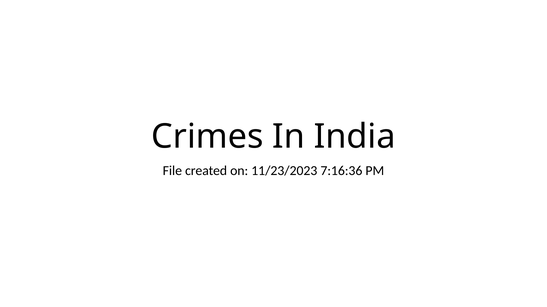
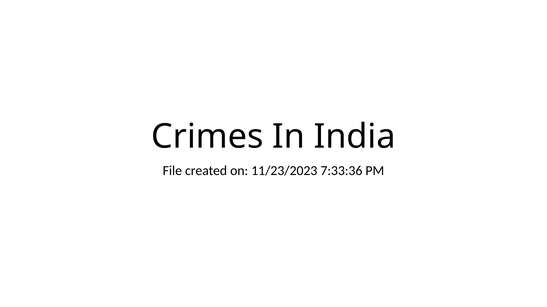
7:16:36: 7:16:36 -> 7:33:36
